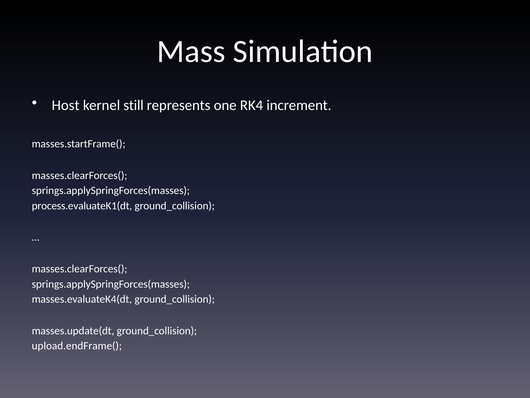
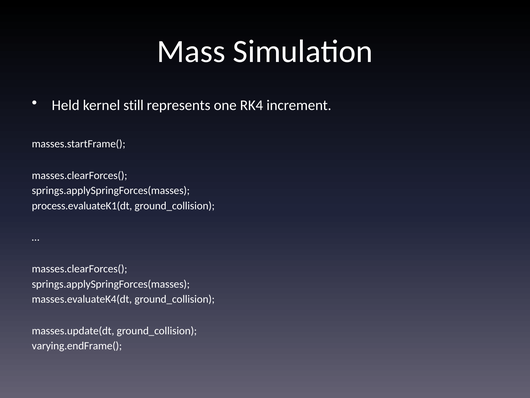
Host: Host -> Held
upload.endFrame(: upload.endFrame( -> varying.endFrame(
